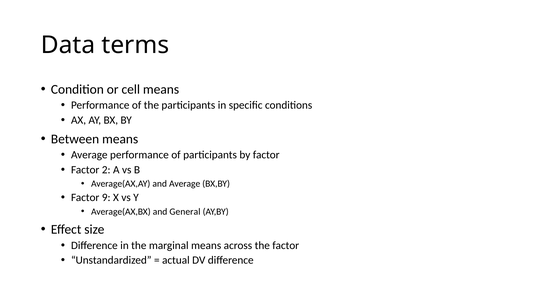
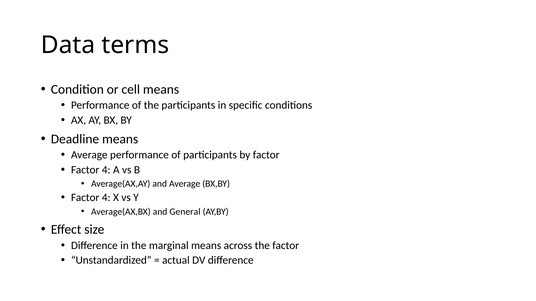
Between: Between -> Deadline
2 at (106, 170): 2 -> 4
9 at (106, 198): 9 -> 4
